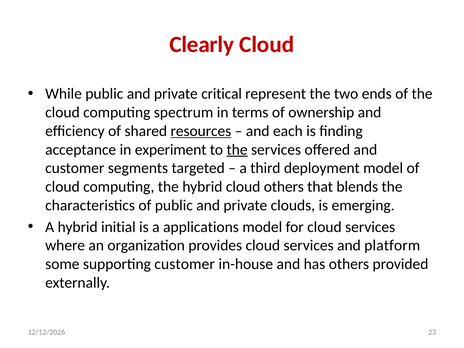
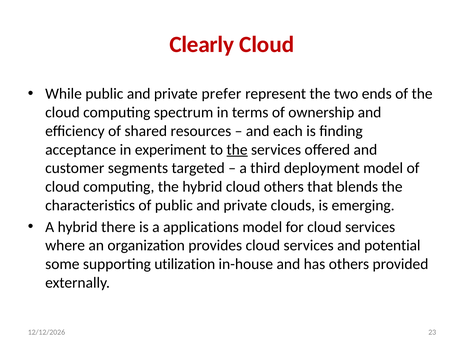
critical: critical -> prefer
resources underline: present -> none
initial: initial -> there
platform: platform -> potential
supporting customer: customer -> utilization
